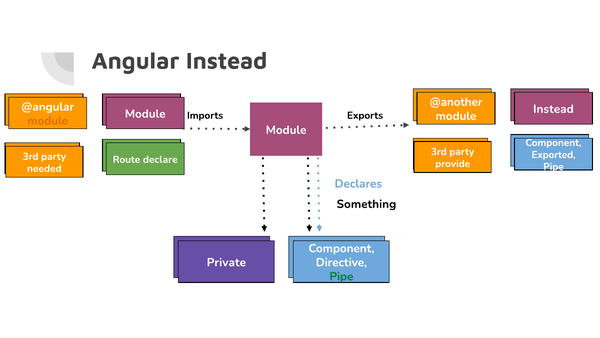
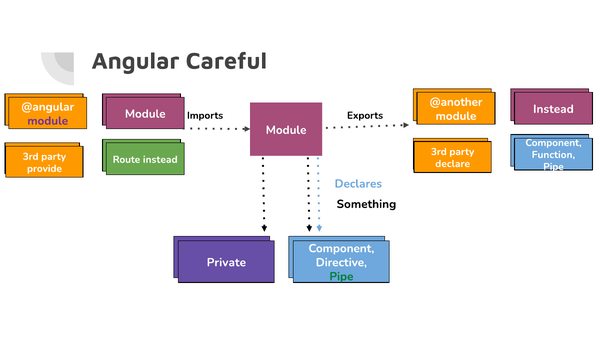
Angular Instead: Instead -> Careful
module at (48, 121) colour: orange -> purple
Exported: Exported -> Function
Route declare: declare -> instead
provide: provide -> declare
needed: needed -> provide
